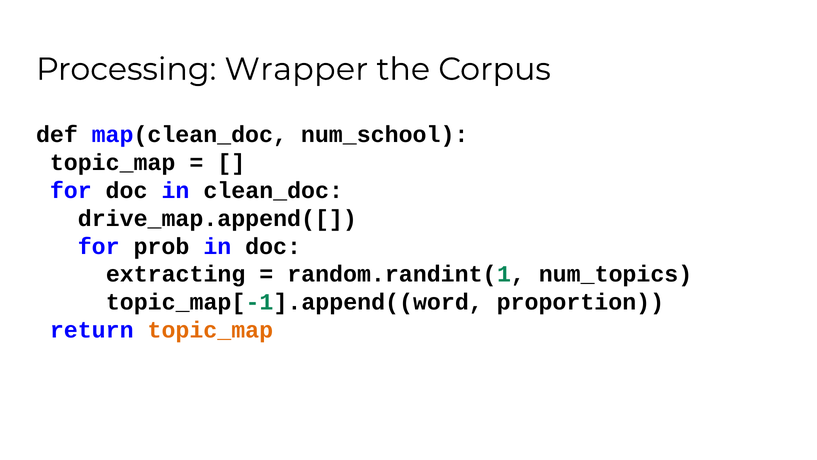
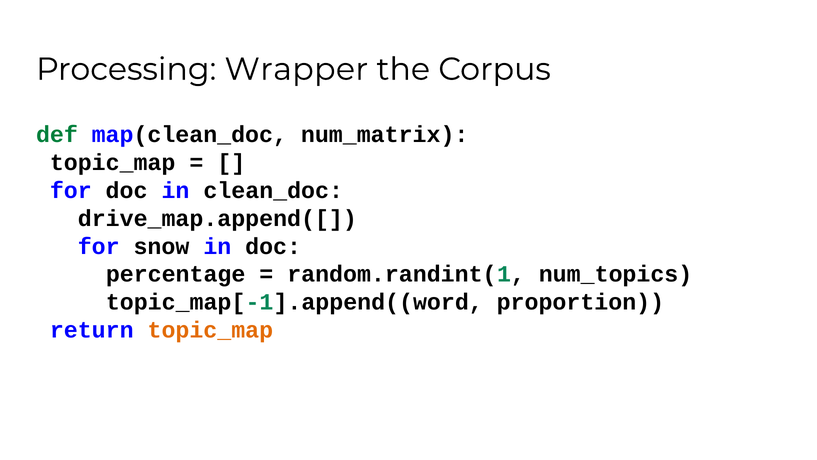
def colour: black -> green
num_school: num_school -> num_matrix
prob: prob -> snow
extracting: extracting -> percentage
